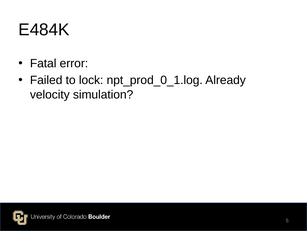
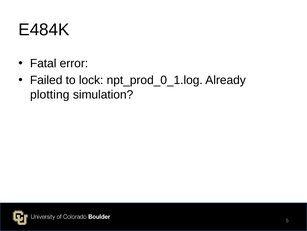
velocity: velocity -> plotting
